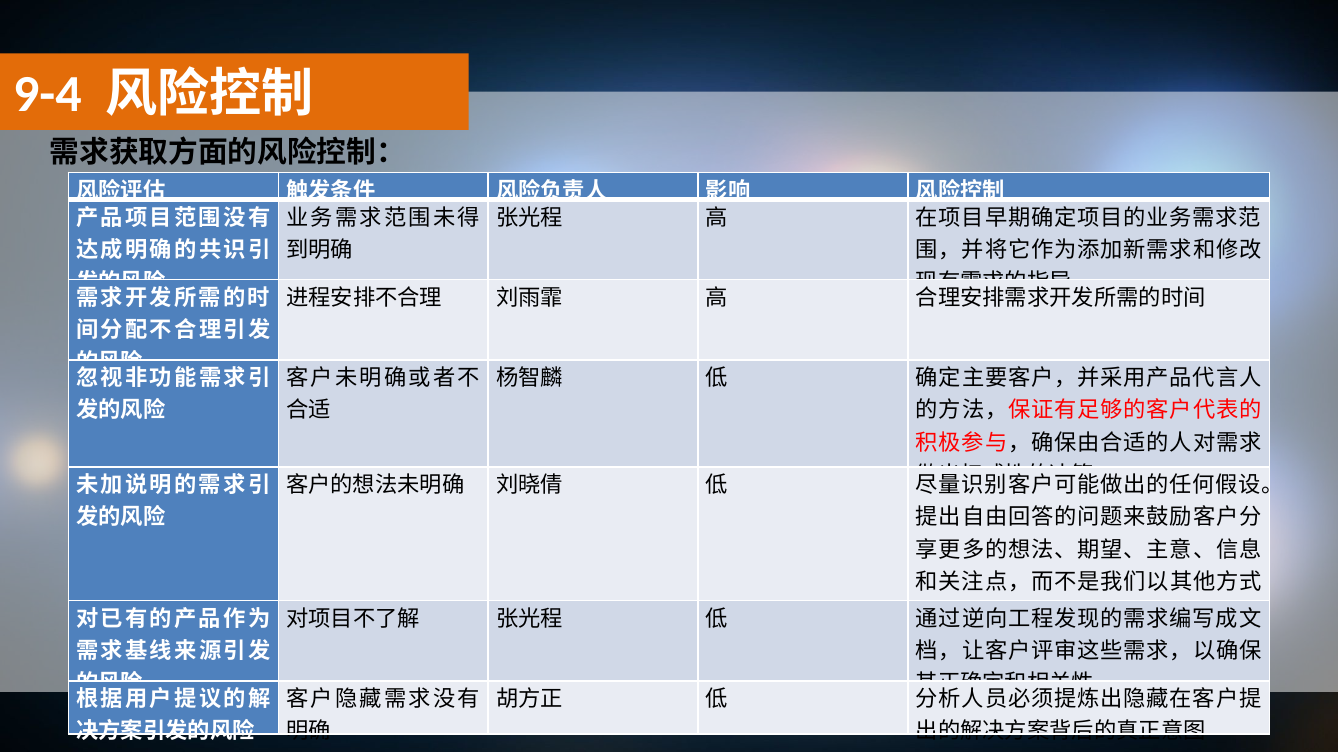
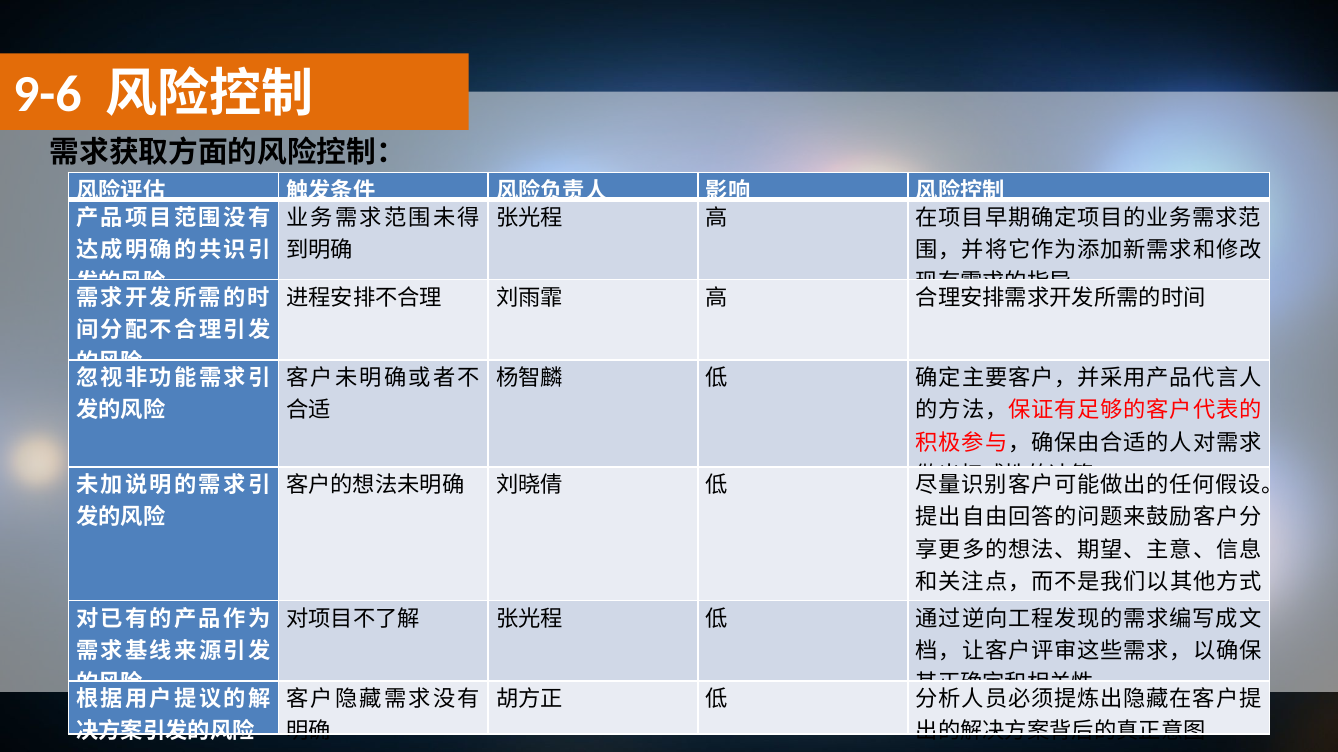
9-4: 9-4 -> 9-6
